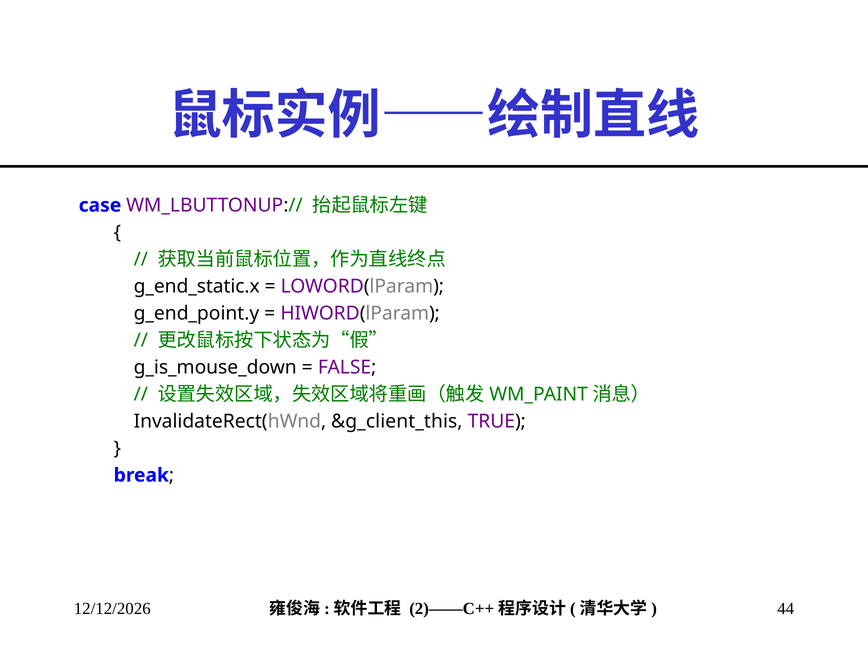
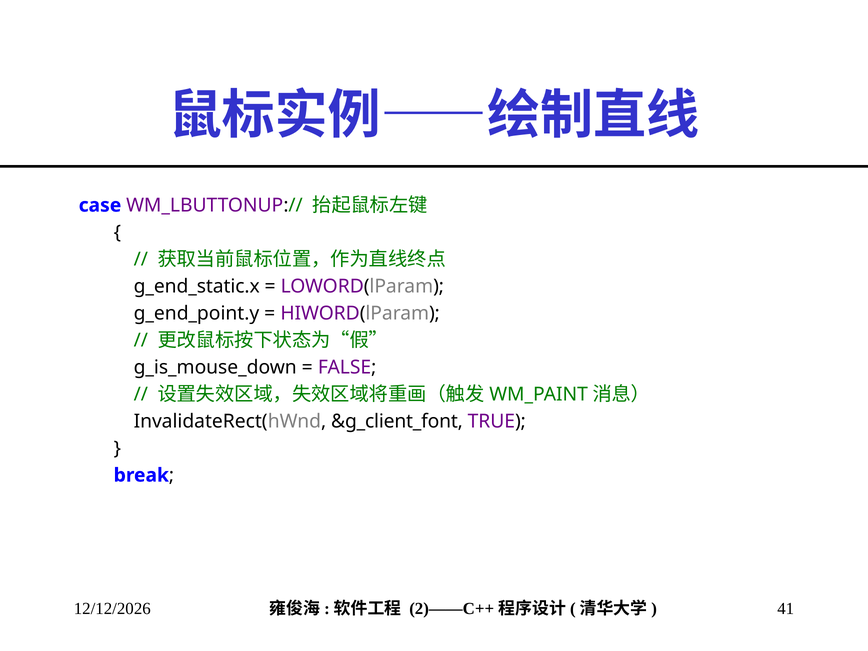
&g_client_this: &g_client_this -> &g_client_font
44: 44 -> 41
